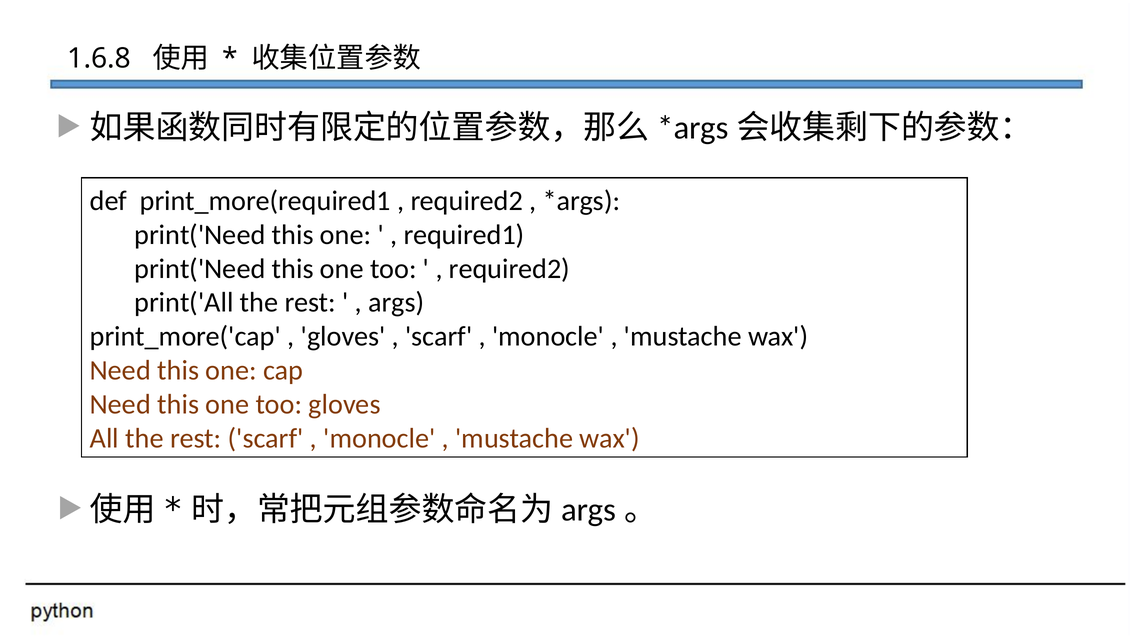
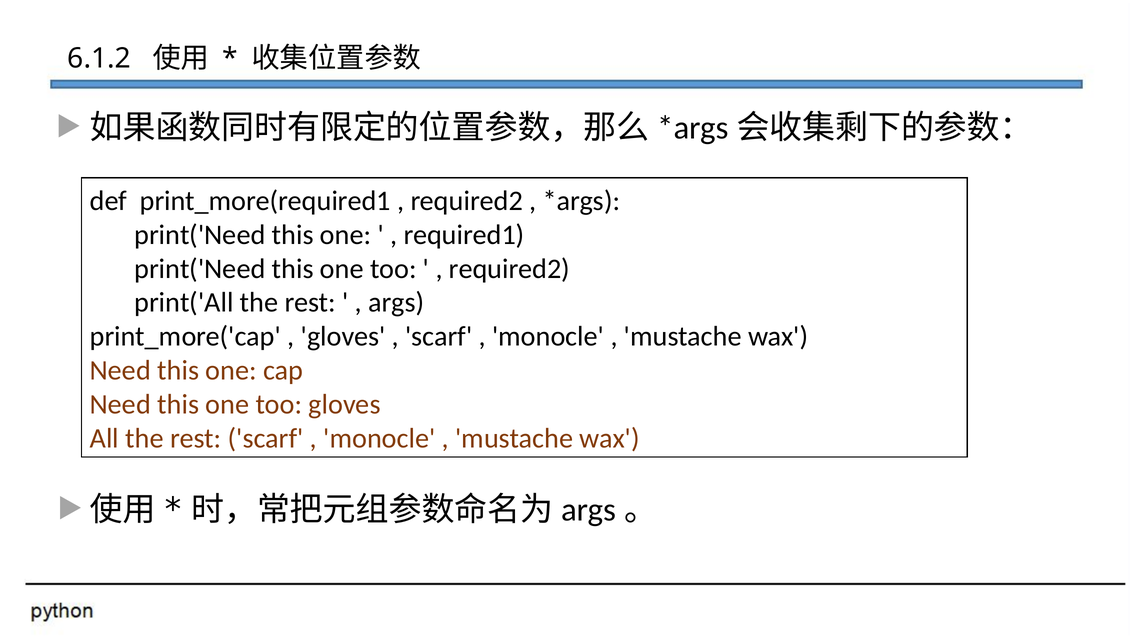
1.6.8: 1.6.8 -> 6.1.2
